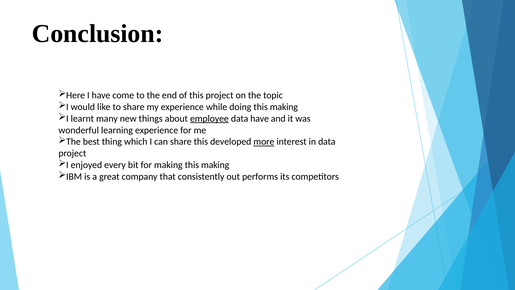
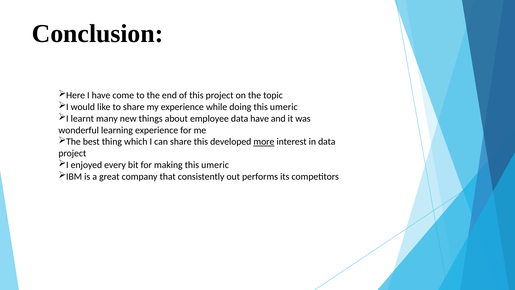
doing this making: making -> umeric
employee underline: present -> none
making this making: making -> umeric
